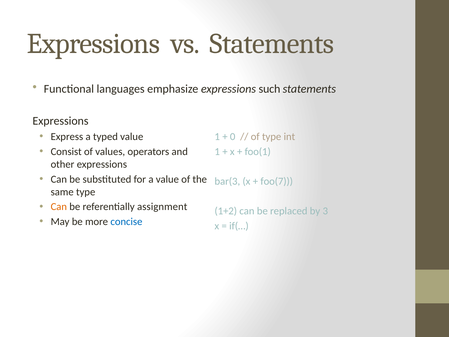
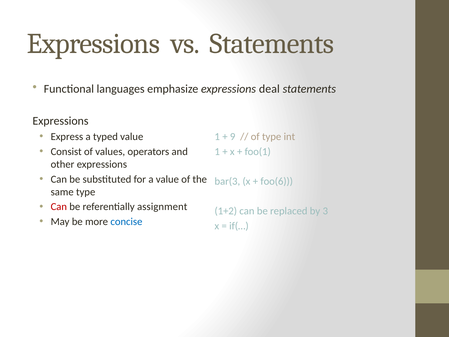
such: such -> deal
0: 0 -> 9
foo(7: foo(7 -> foo(6
Can at (59, 207) colour: orange -> red
